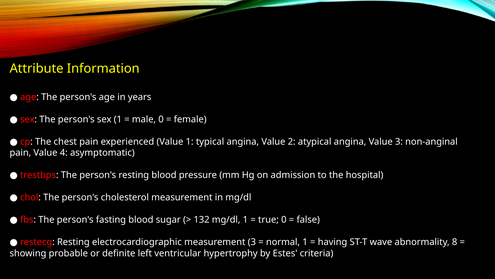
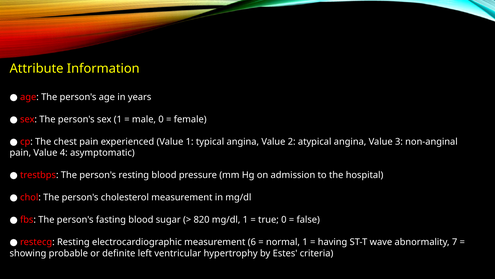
132: 132 -> 820
measurement 3: 3 -> 6
8: 8 -> 7
